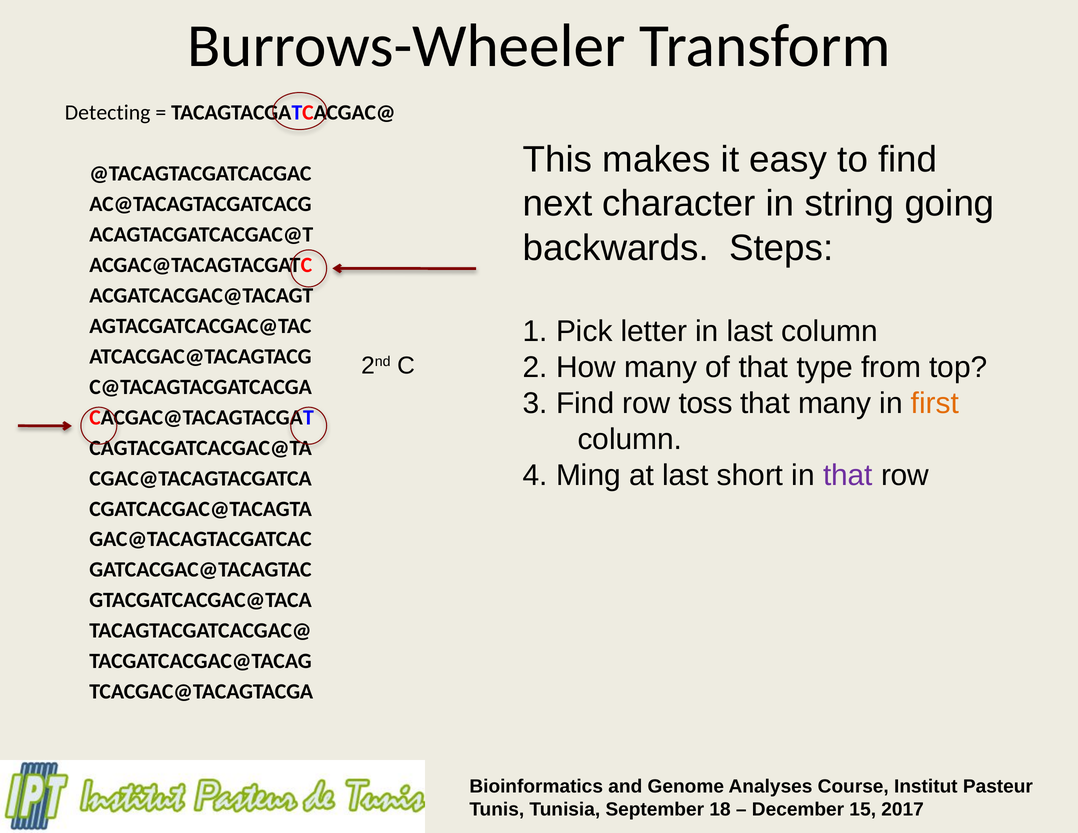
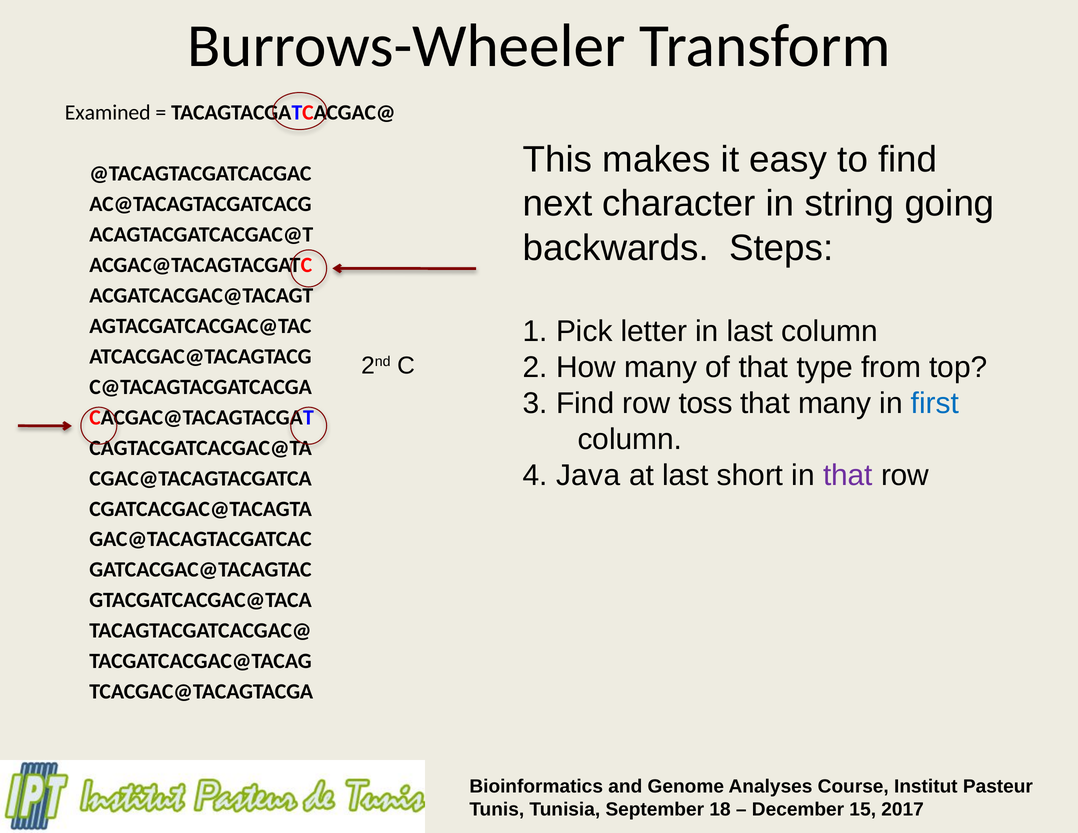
Detecting: Detecting -> Examined
first colour: orange -> blue
Ming: Ming -> Java
